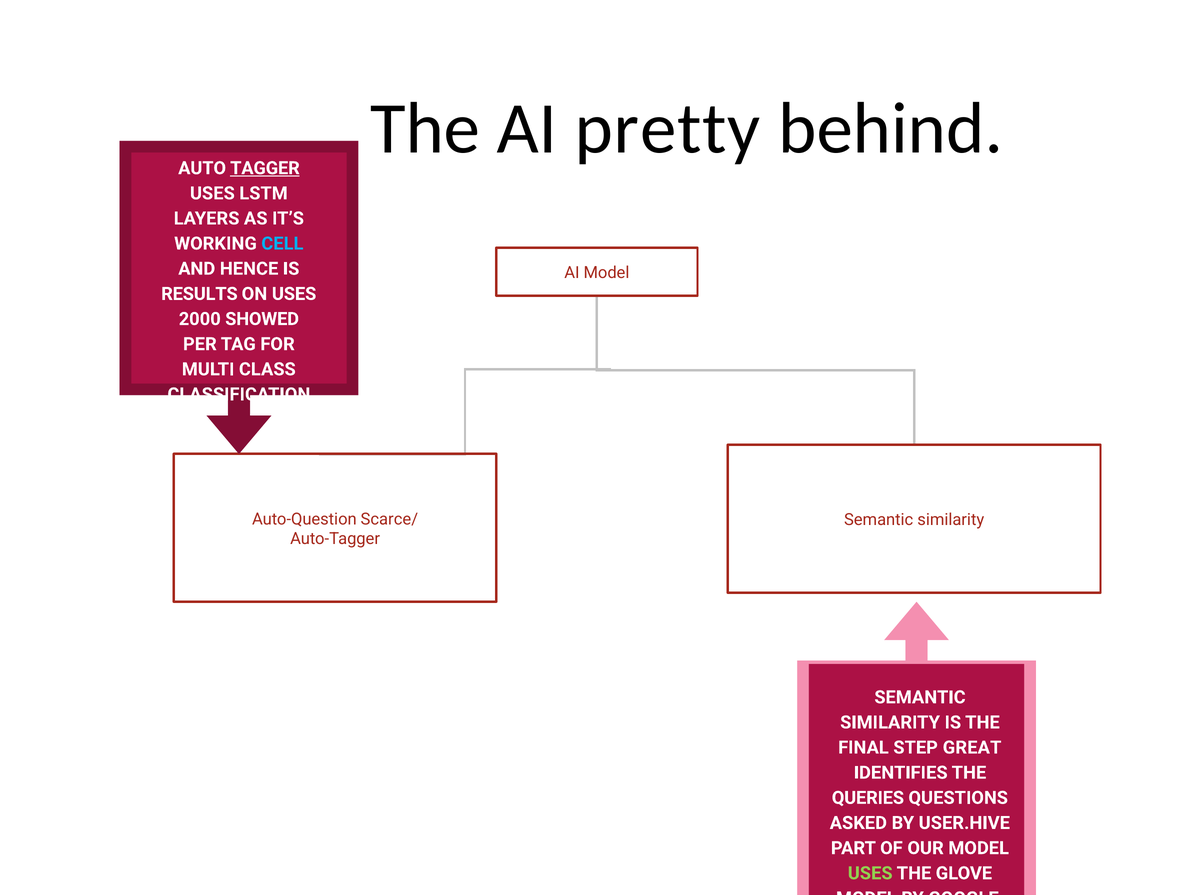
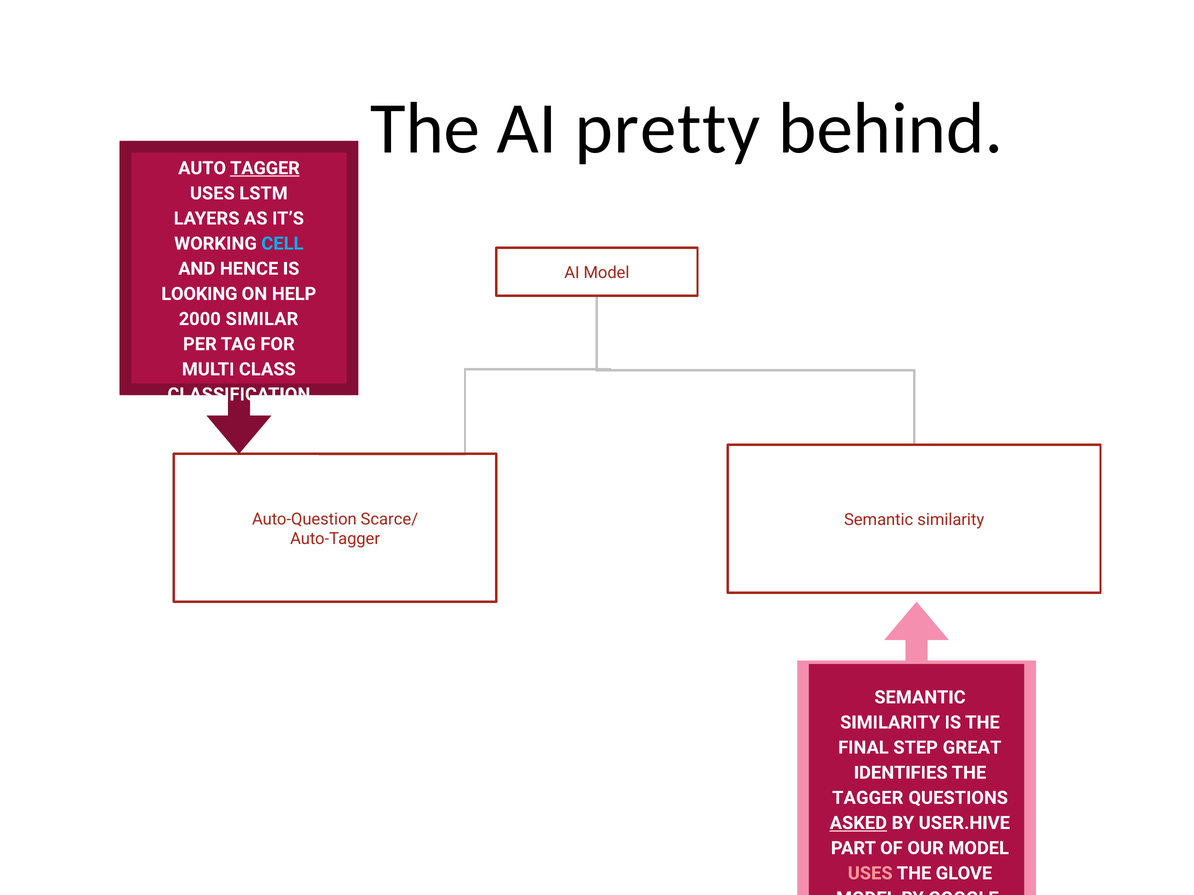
RESULTS: RESULTS -> LOOKING
ON USES: USES -> HELP
SHOWED: SHOWED -> SIMILAR
QUERIES at (868, 798): QUERIES -> TAGGER
ASKED underline: none -> present
USES at (870, 874) colour: light green -> pink
